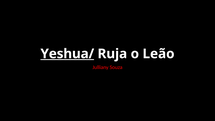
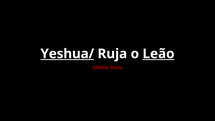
Leão underline: none -> present
